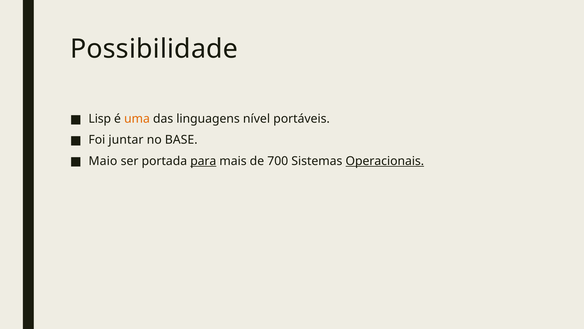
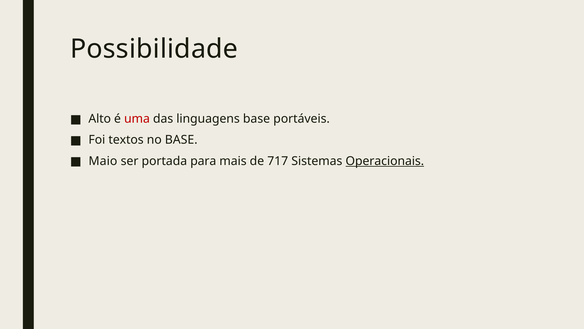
Lisp: Lisp -> Alto
uma colour: orange -> red
linguagens nível: nível -> base
juntar: juntar -> textos
para underline: present -> none
700: 700 -> 717
